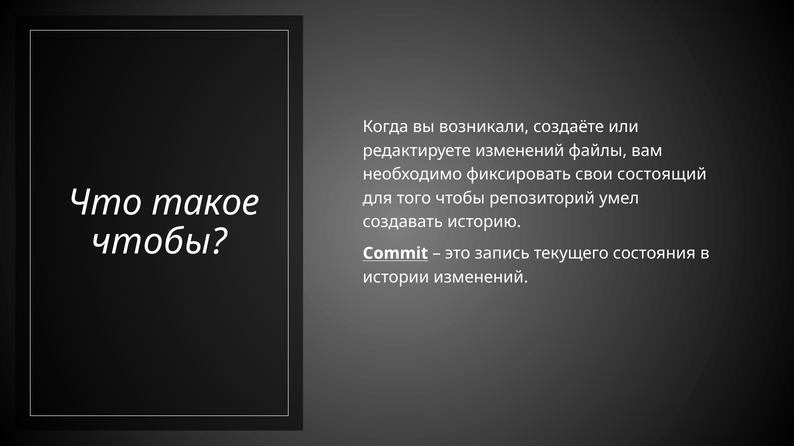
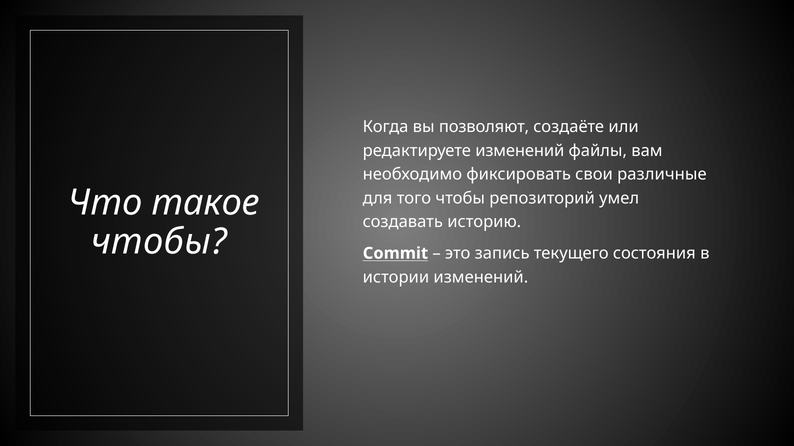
возникали: возникали -> позволяют
состоящий: состоящий -> различные
